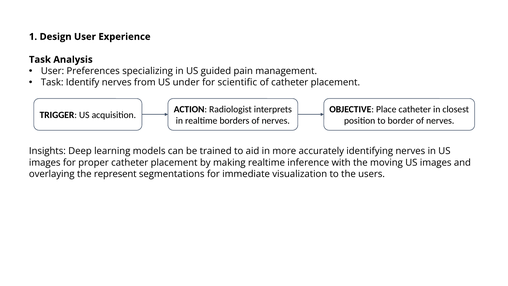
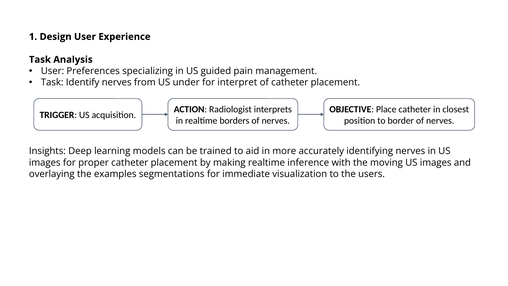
scientific: scientific -> interpret
represent: represent -> examples
